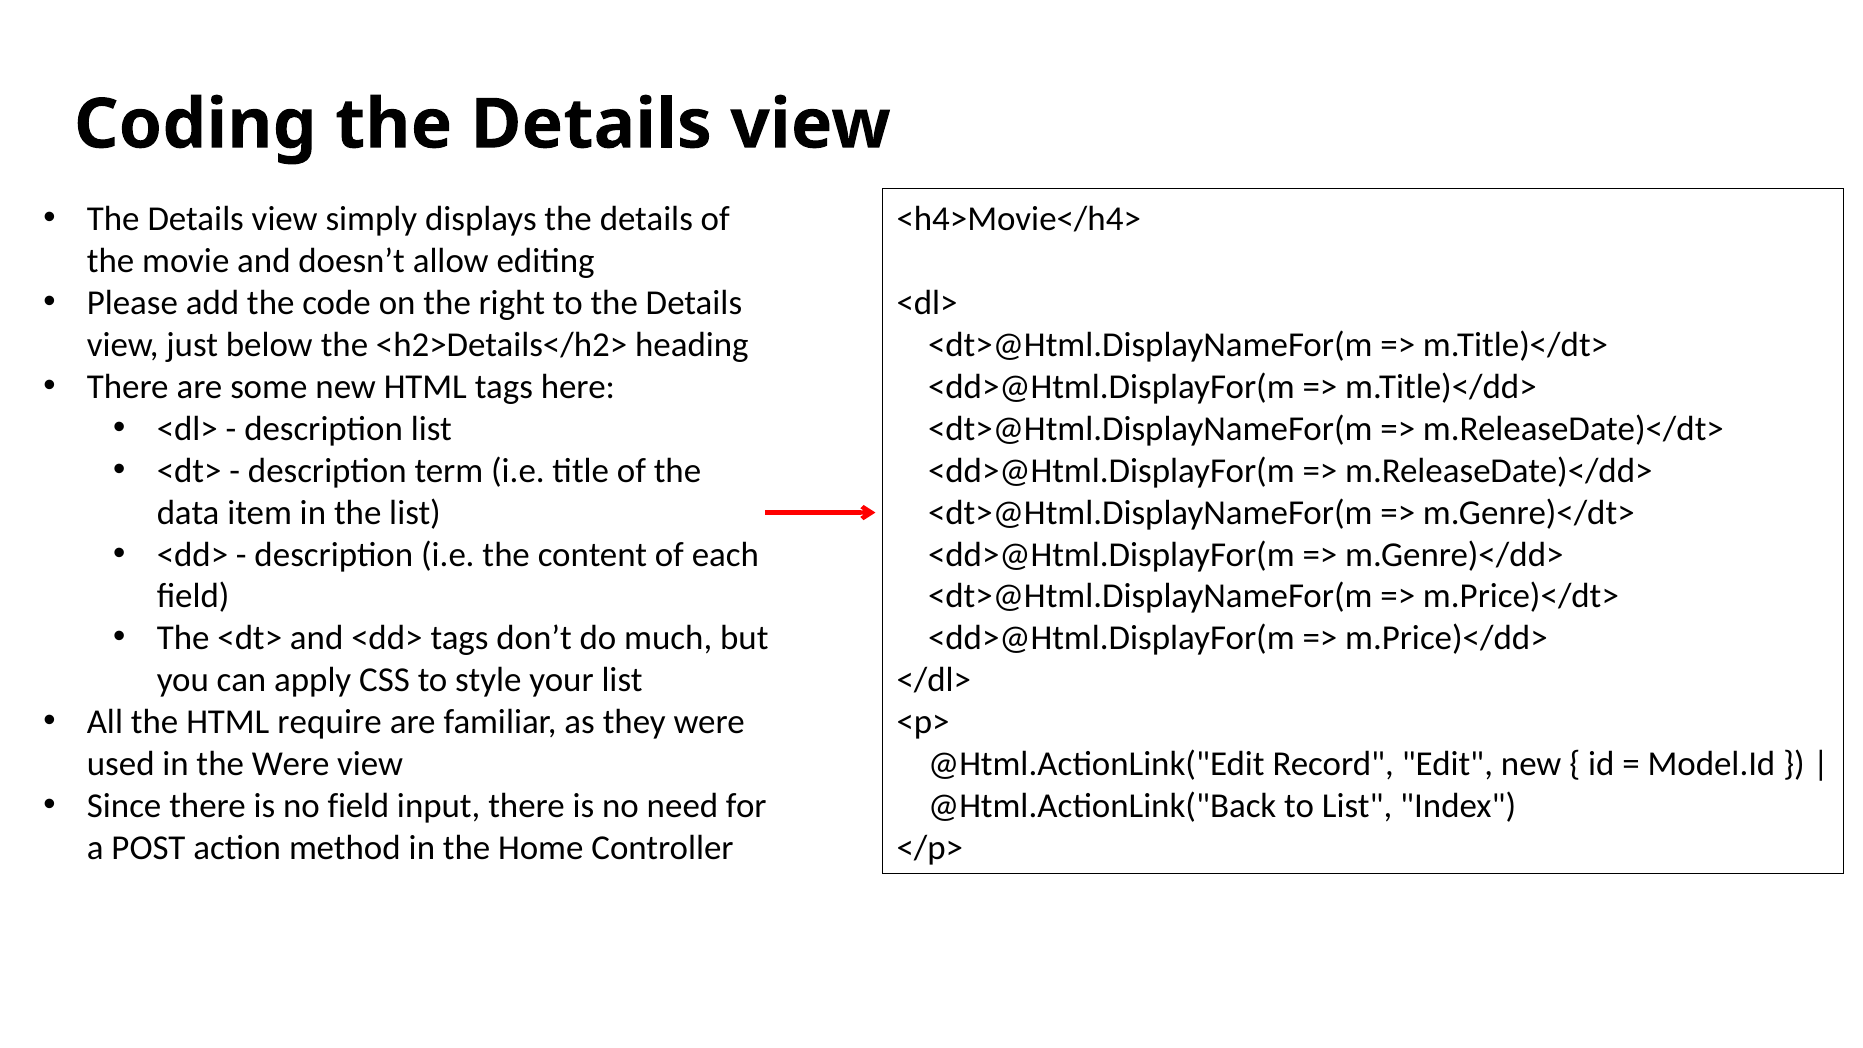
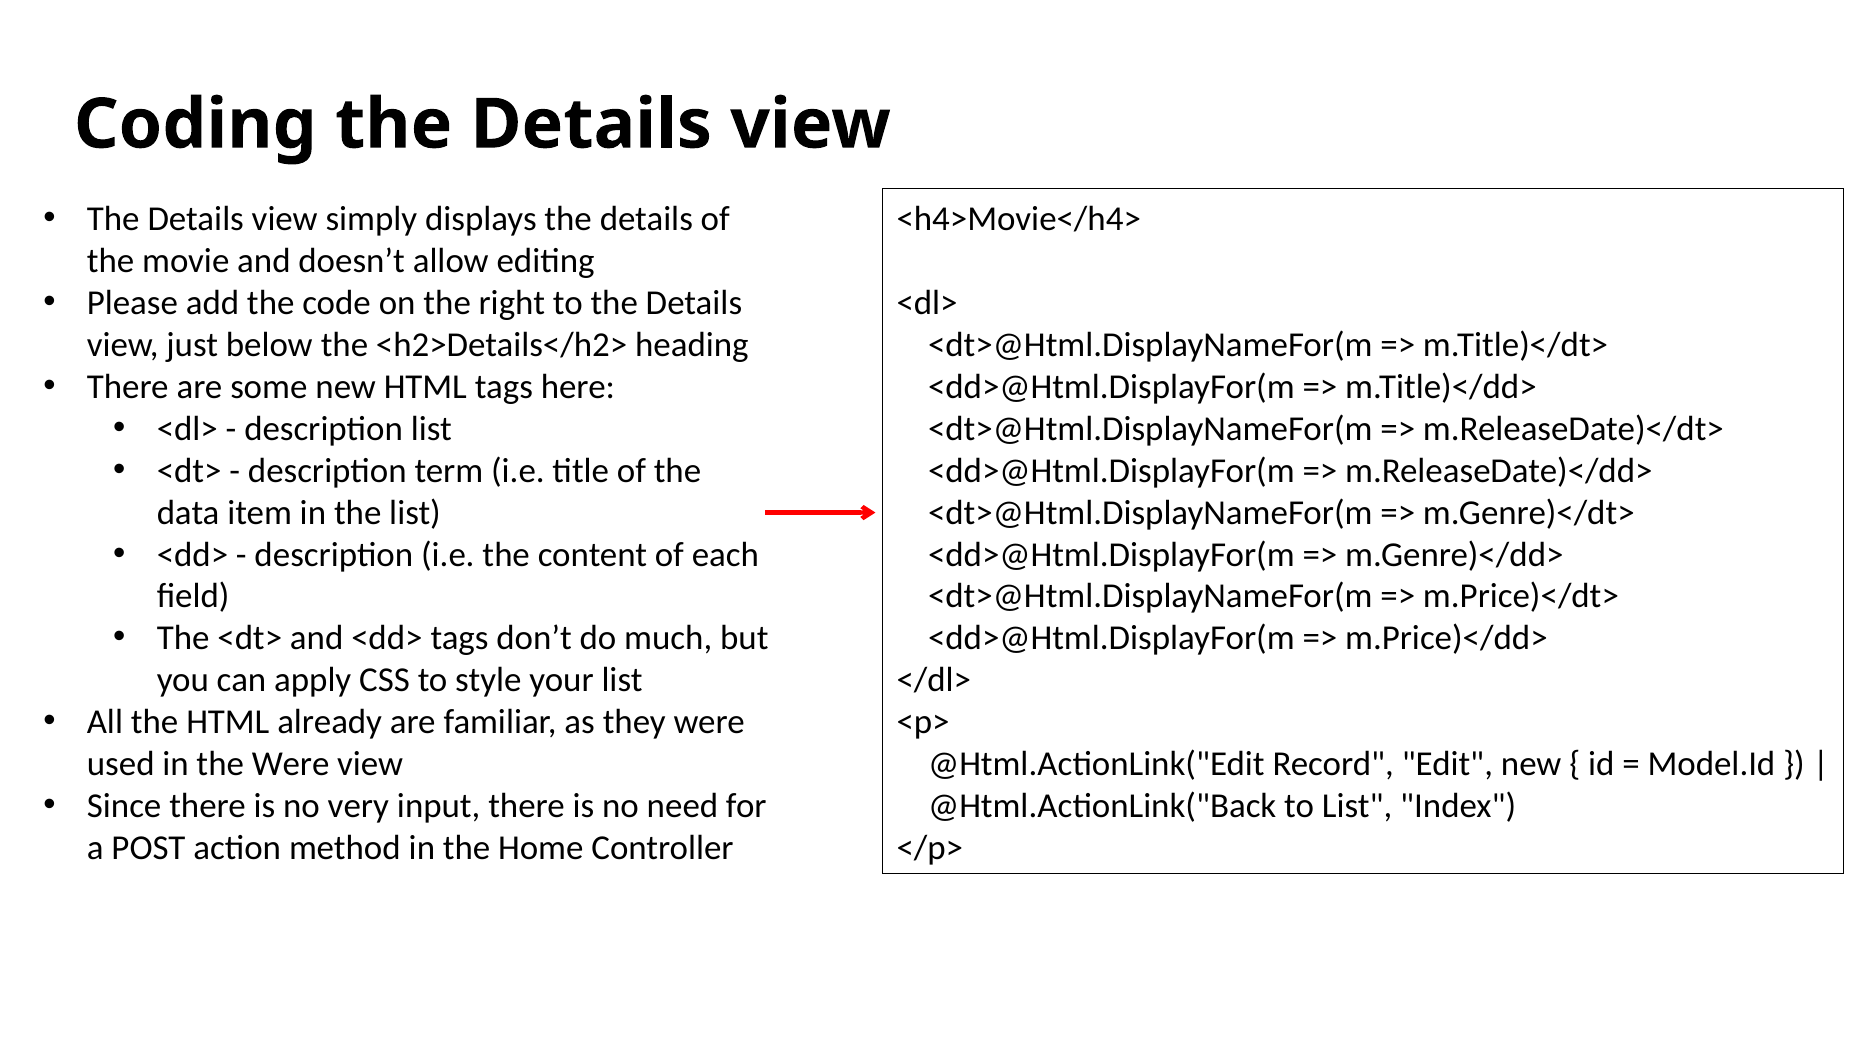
require: require -> already
no field: field -> very
